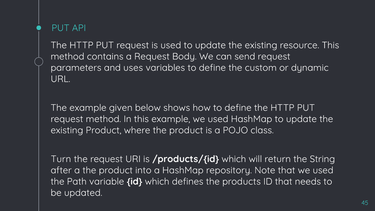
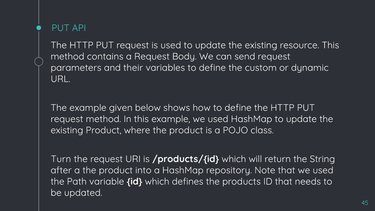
uses: uses -> their
